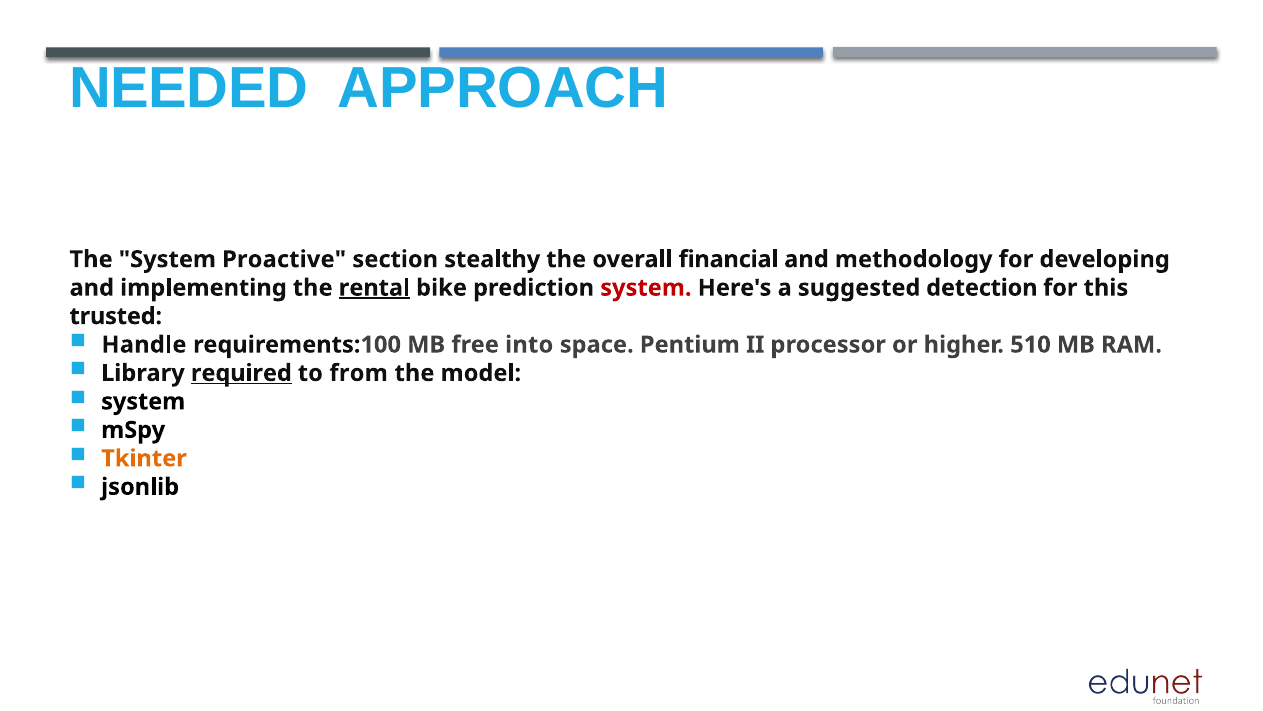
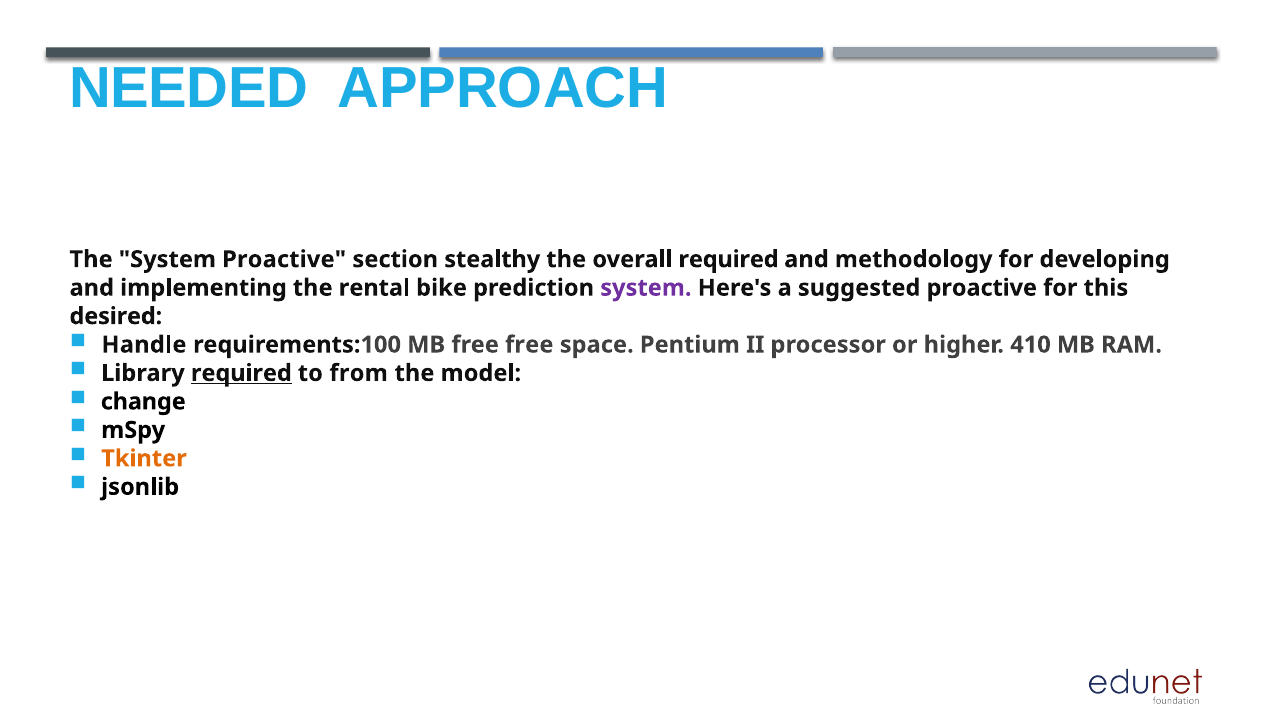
overall financial: financial -> required
rental underline: present -> none
system at (646, 288) colour: red -> purple
suggested detection: detection -> proactive
trusted: trusted -> desired
free into: into -> free
510: 510 -> 410
system at (143, 401): system -> change
